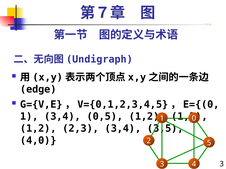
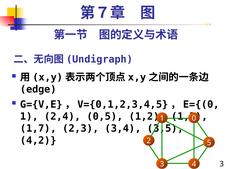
1 3,4: 3,4 -> 2,4
1,2 at (38, 129): 1,2 -> 1,7
4,0: 4,0 -> 4,2
